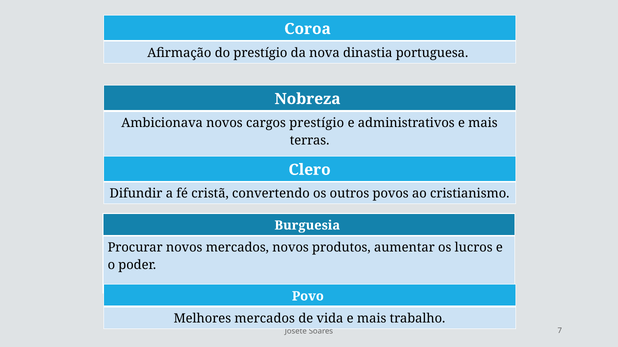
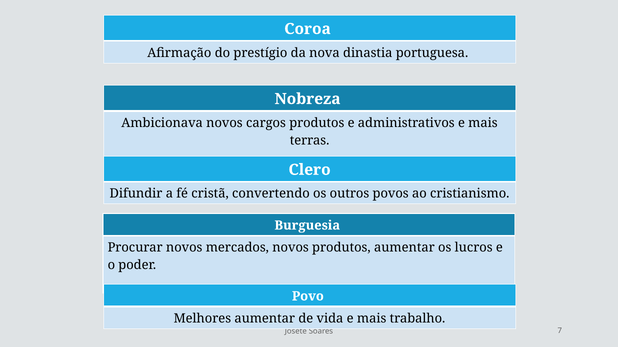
cargos prestígio: prestígio -> produtos
Melhores mercados: mercados -> aumentar
